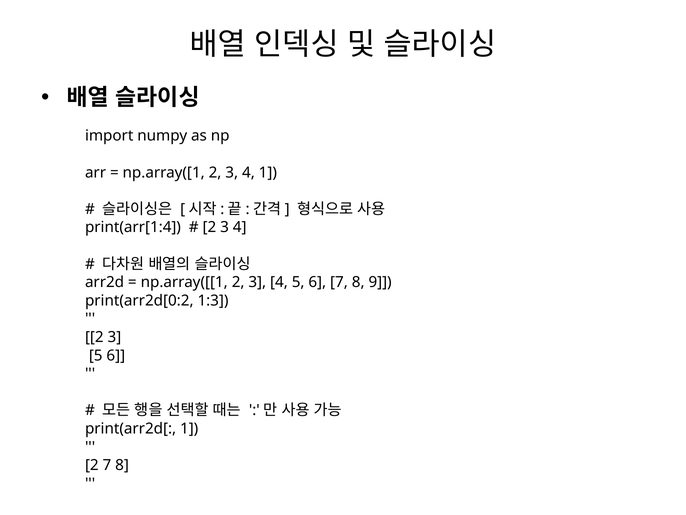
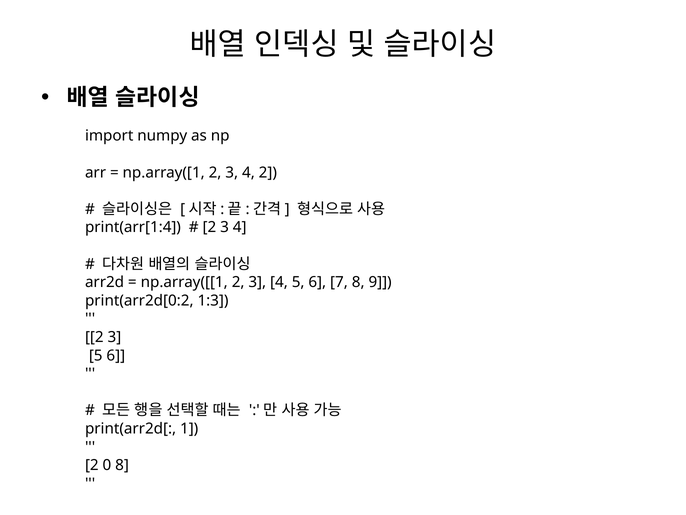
4 1: 1 -> 2
2 7: 7 -> 0
